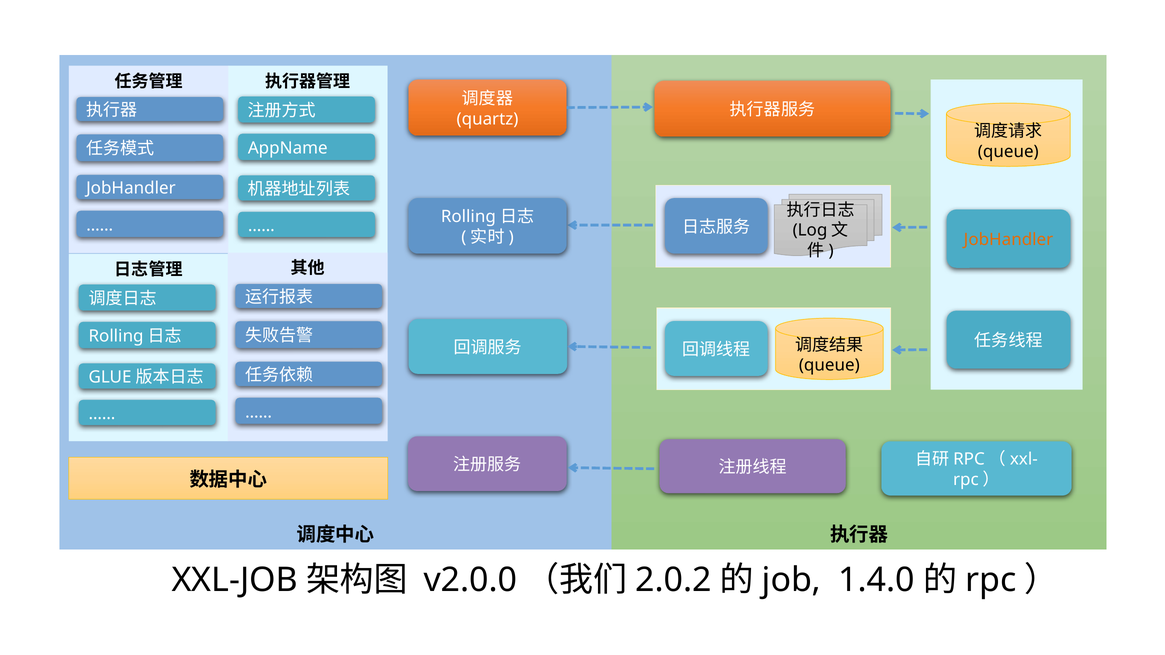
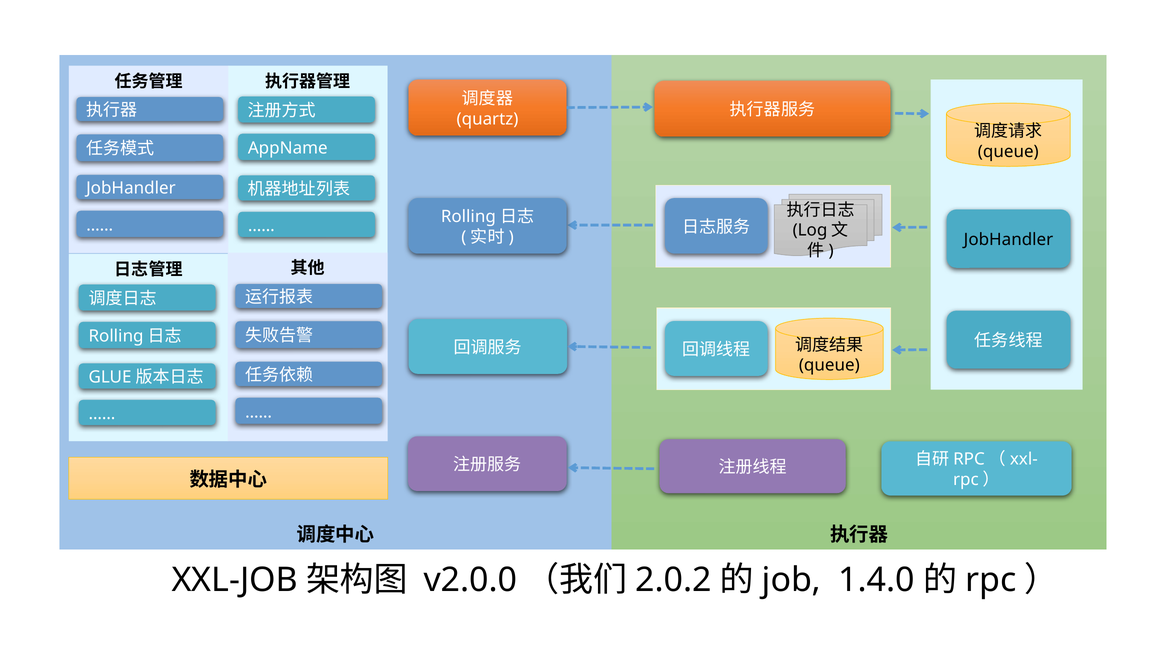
JobHandler at (1008, 240) colour: orange -> black
